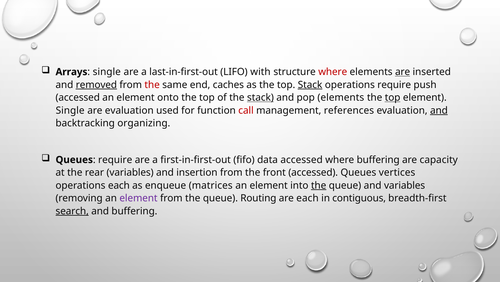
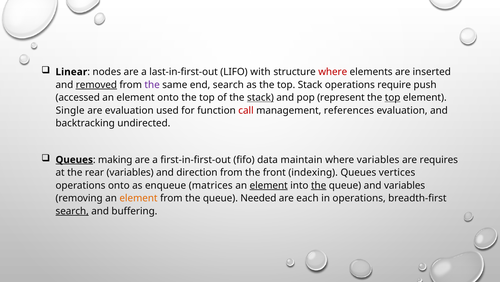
Arrays: Arrays -> Linear
single at (107, 72): single -> nodes
are at (403, 72) underline: present -> none
the at (152, 85) colour: red -> purple
end caches: caches -> search
Stack at (310, 85) underline: present -> none
pop elements: elements -> represent
and at (439, 110) underline: present -> none
organizing: organizing -> undirected
Queues at (74, 159) underline: none -> present
require at (115, 159): require -> making
data accessed: accessed -> maintain
where buffering: buffering -> variables
capacity: capacity -> requires
insertion: insertion -> direction
front accessed: accessed -> indexing
operations each: each -> onto
element at (269, 185) underline: none -> present
element at (138, 198) colour: purple -> orange
Routing: Routing -> Needed
in contiguous: contiguous -> operations
